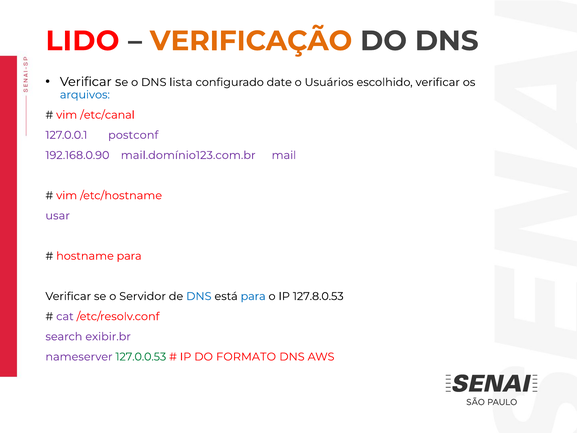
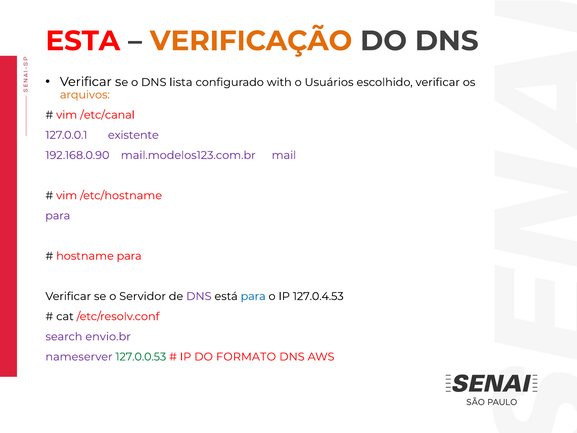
LIDO: LIDO -> ESTA
date: date -> with
arquivos colour: blue -> orange
postconf: postconf -> existente
mail.domínio123.com.br: mail.domínio123.com.br -> mail.modelos123.com.br
usar at (58, 216): usar -> para
DNS at (199, 296) colour: blue -> purple
127.8.0.53: 127.8.0.53 -> 127.0.4.53
cat colour: purple -> black
exibir.br: exibir.br -> envio.br
